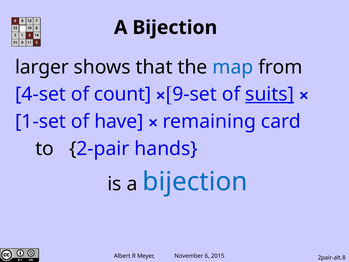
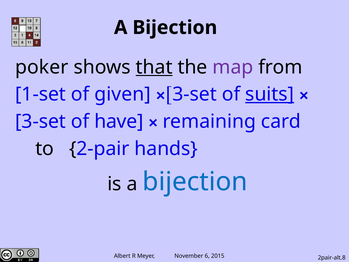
larger: larger -> poker
that underline: none -> present
map colour: blue -> purple
4-set: 4-set -> 1-set
count: count -> given
9-set at (195, 94): 9-set -> 3-set
1-set at (41, 121): 1-set -> 3-set
